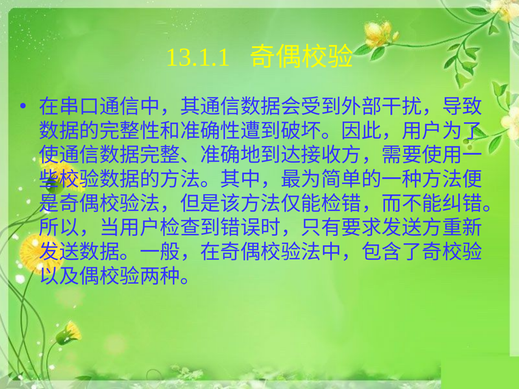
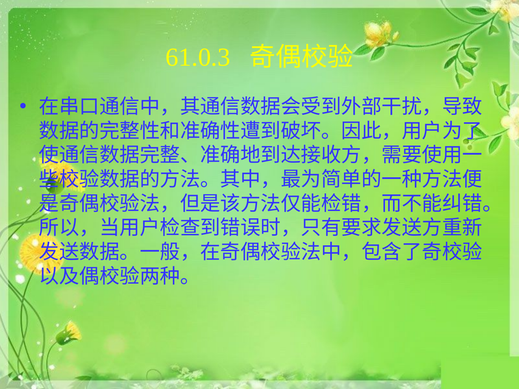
13.1.1: 13.1.1 -> 61.0.3
